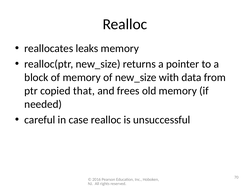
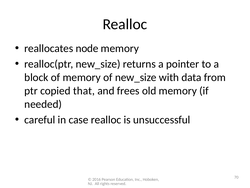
leaks: leaks -> node
